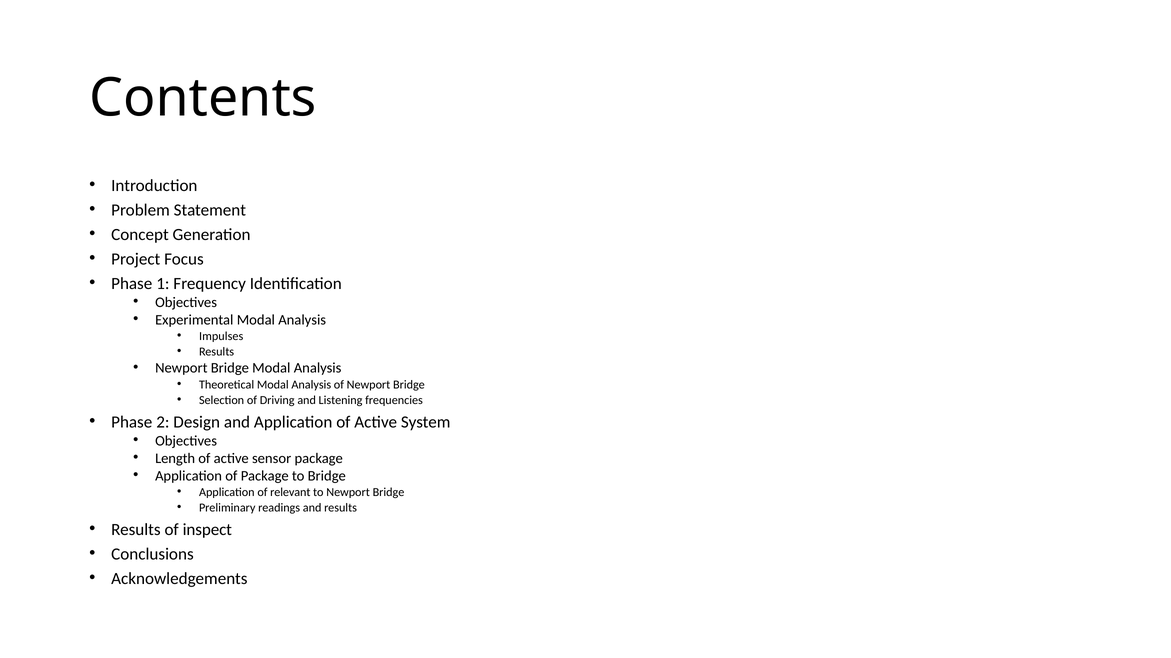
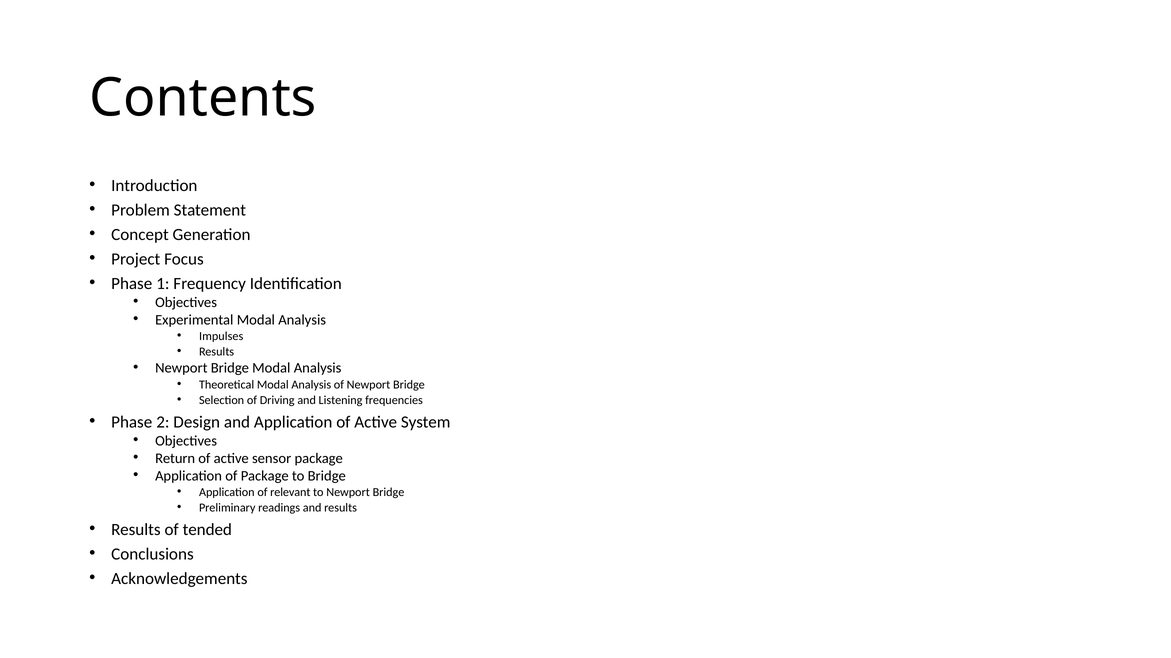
Length: Length -> Return
inspect: inspect -> tended
